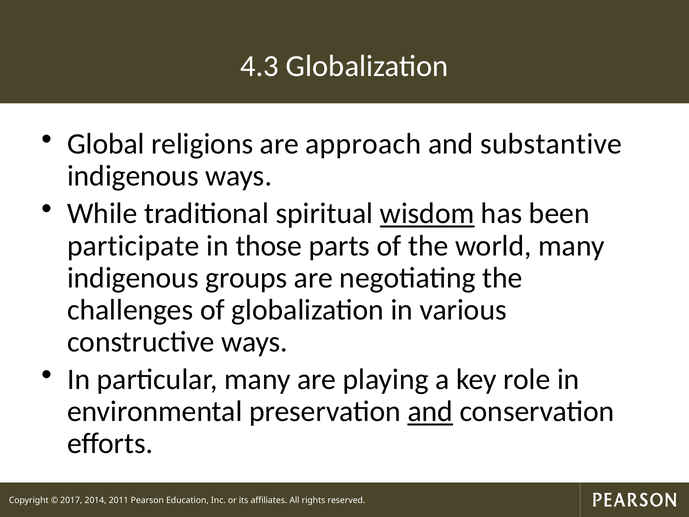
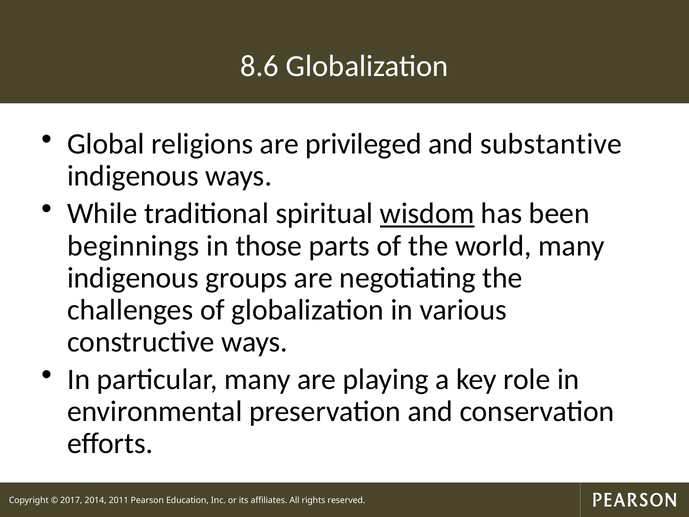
4.3: 4.3 -> 8.6
approach: approach -> privileged
participate: participate -> beginnings
and at (430, 411) underline: present -> none
